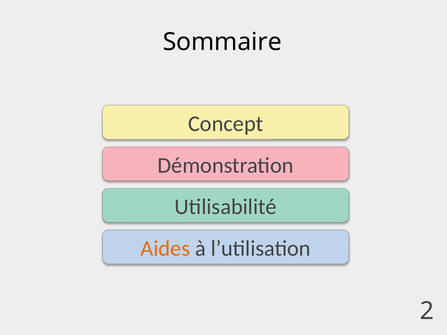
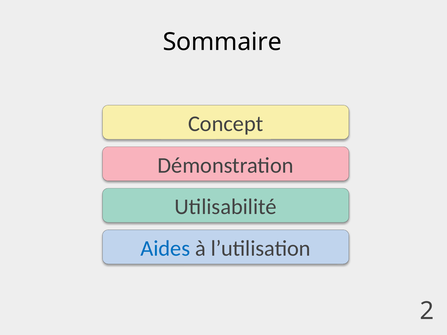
Aides colour: orange -> blue
